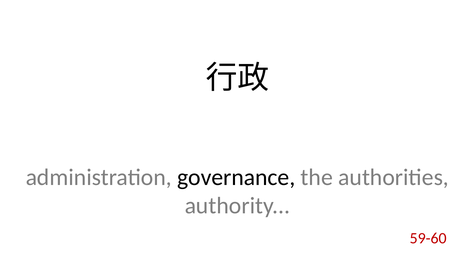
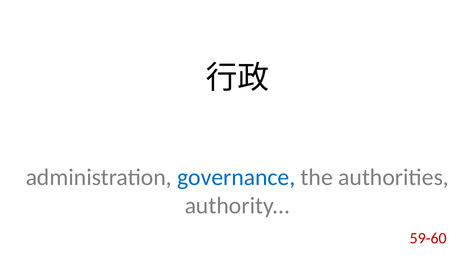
governance colour: black -> blue
